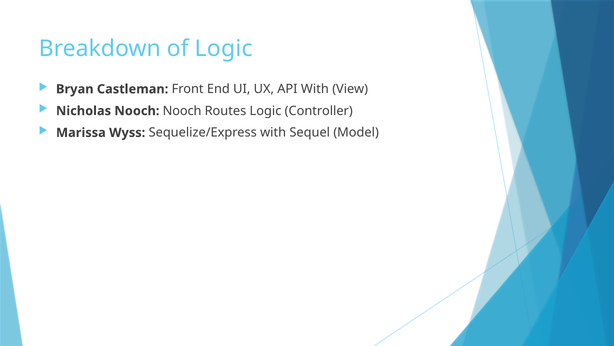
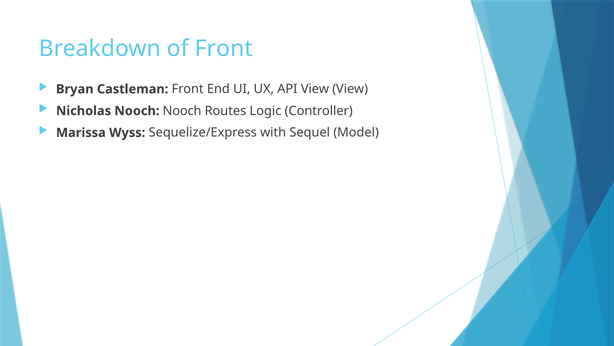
of Logic: Logic -> Front
API With: With -> View
